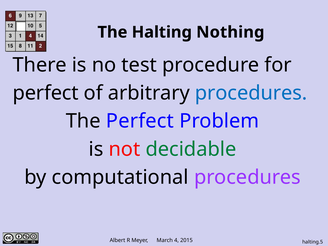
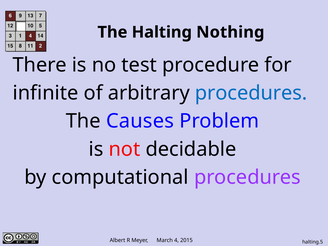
perfect at (46, 93): perfect -> infinite
The Perfect: Perfect -> Causes
decidable colour: green -> black
